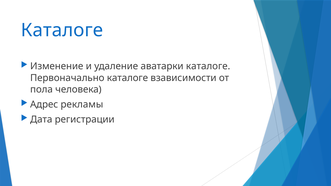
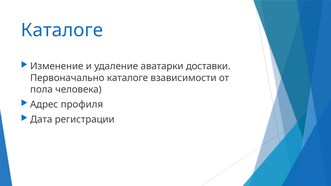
аватарки каталоге: каталоге -> доставки
рекламы: рекламы -> профиля
